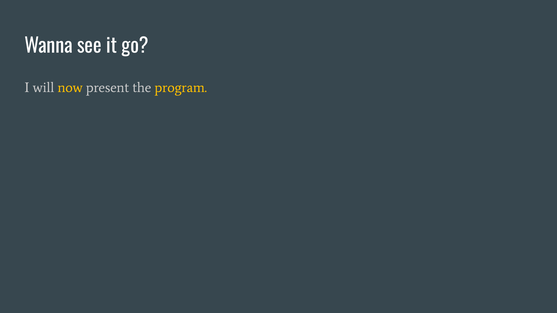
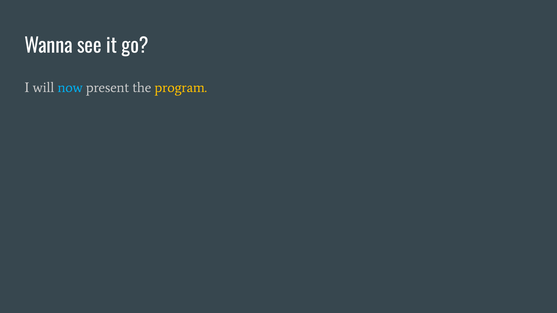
now colour: yellow -> light blue
